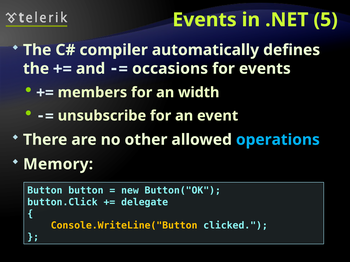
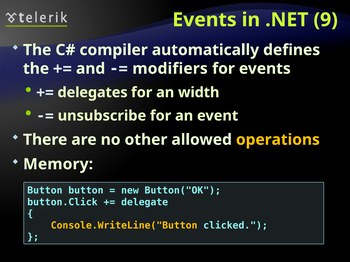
5: 5 -> 9
occasions: occasions -> modifiers
members: members -> delegates
operations colour: light blue -> yellow
